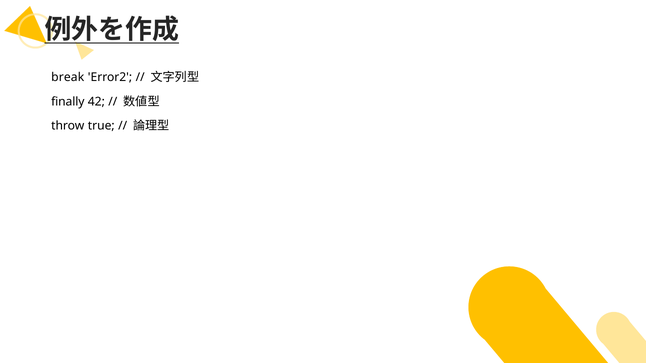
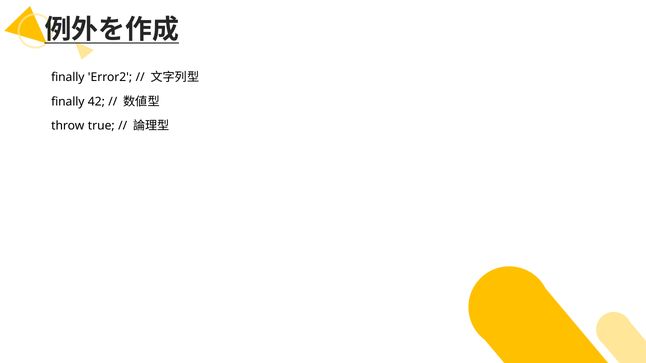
break at (68, 77): break -> finally
